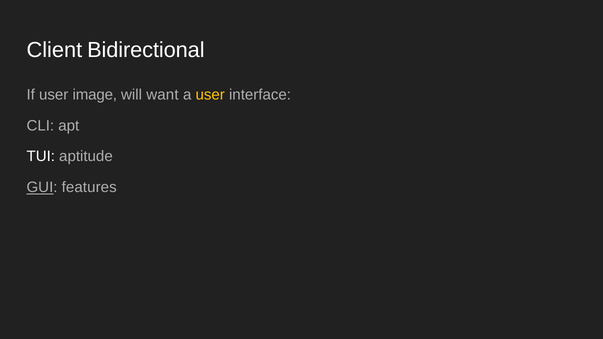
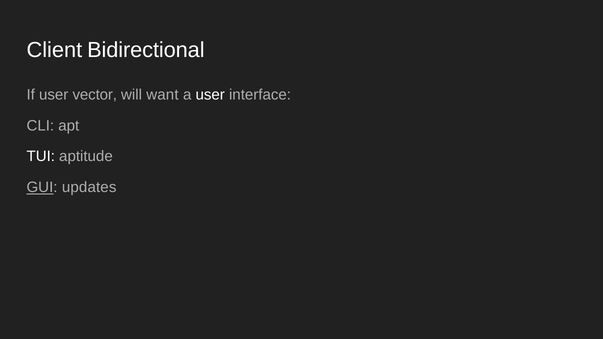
image: image -> vector
user at (210, 95) colour: yellow -> white
features: features -> updates
